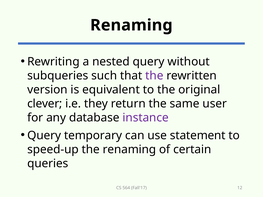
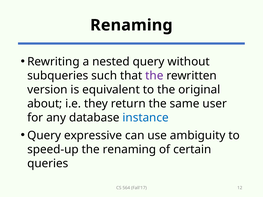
clever: clever -> about
instance colour: purple -> blue
temporary: temporary -> expressive
statement: statement -> ambiguity
